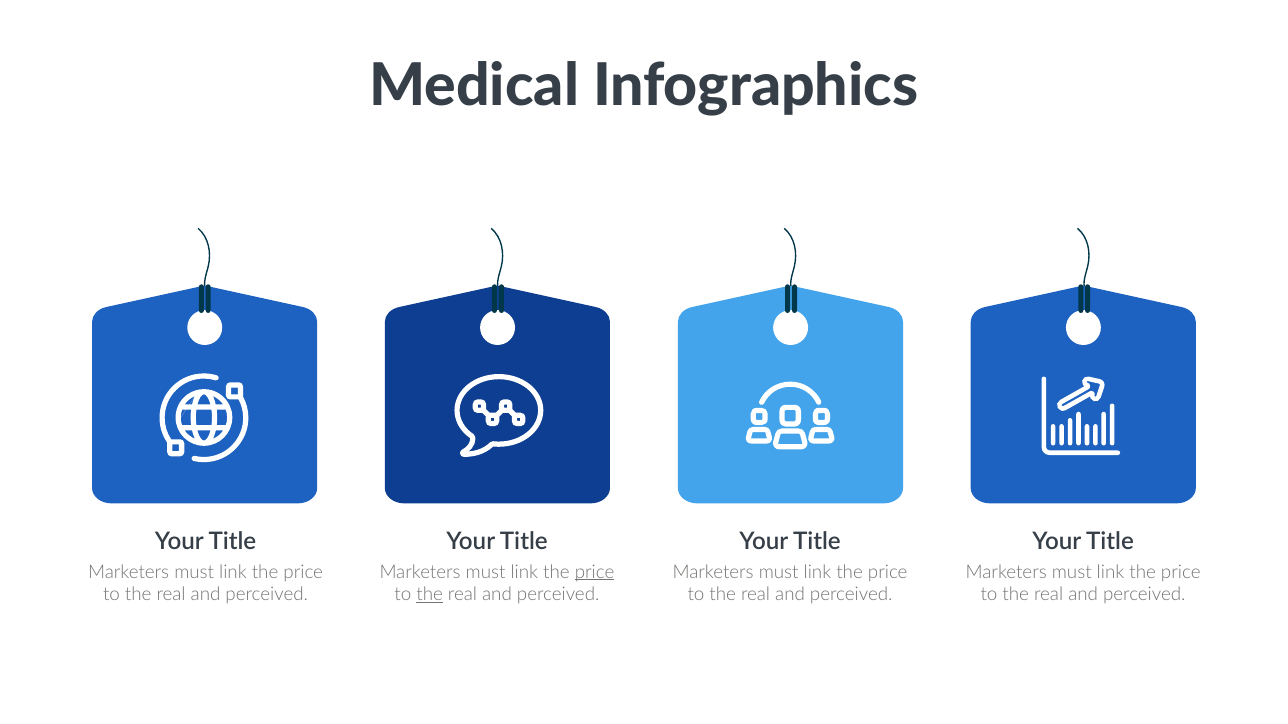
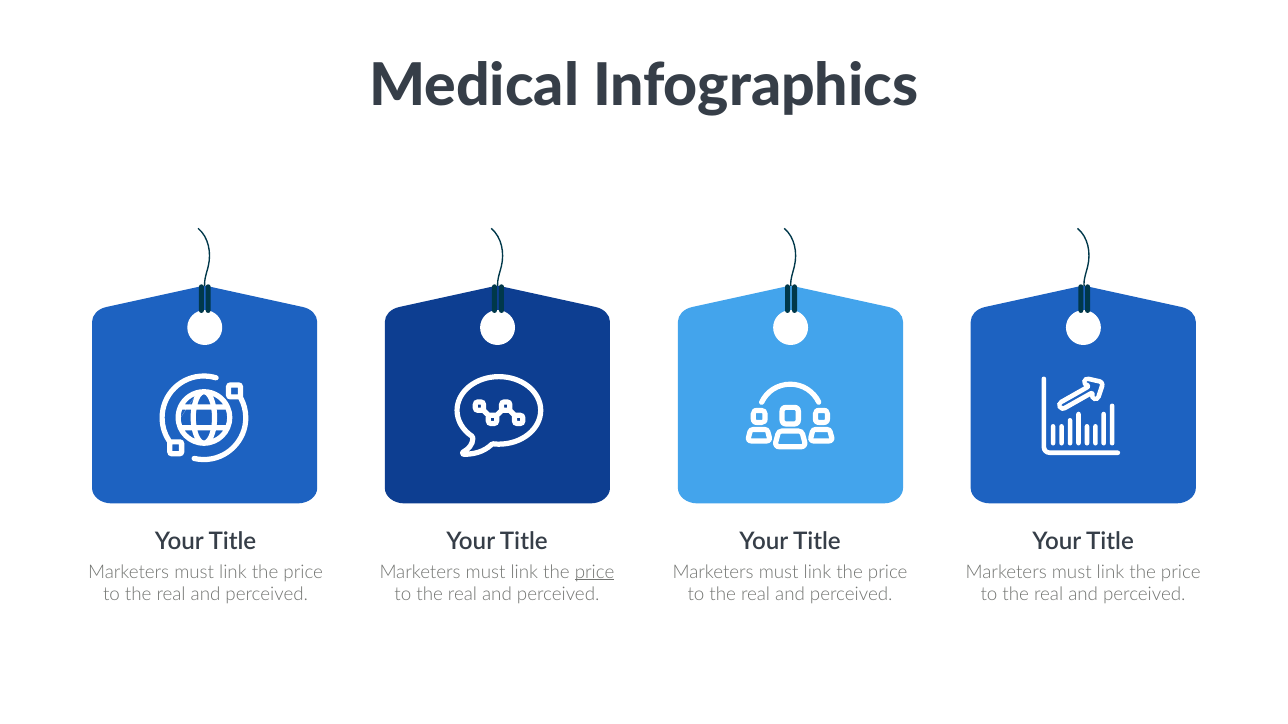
the at (430, 595) underline: present -> none
